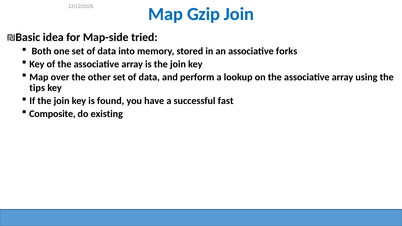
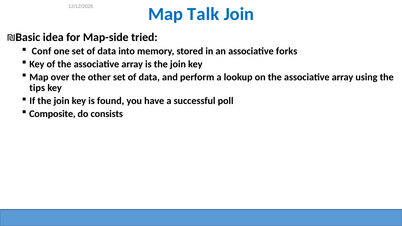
Gzip: Gzip -> Talk
Both: Both -> Conf
fast: fast -> poll
existing: existing -> consists
